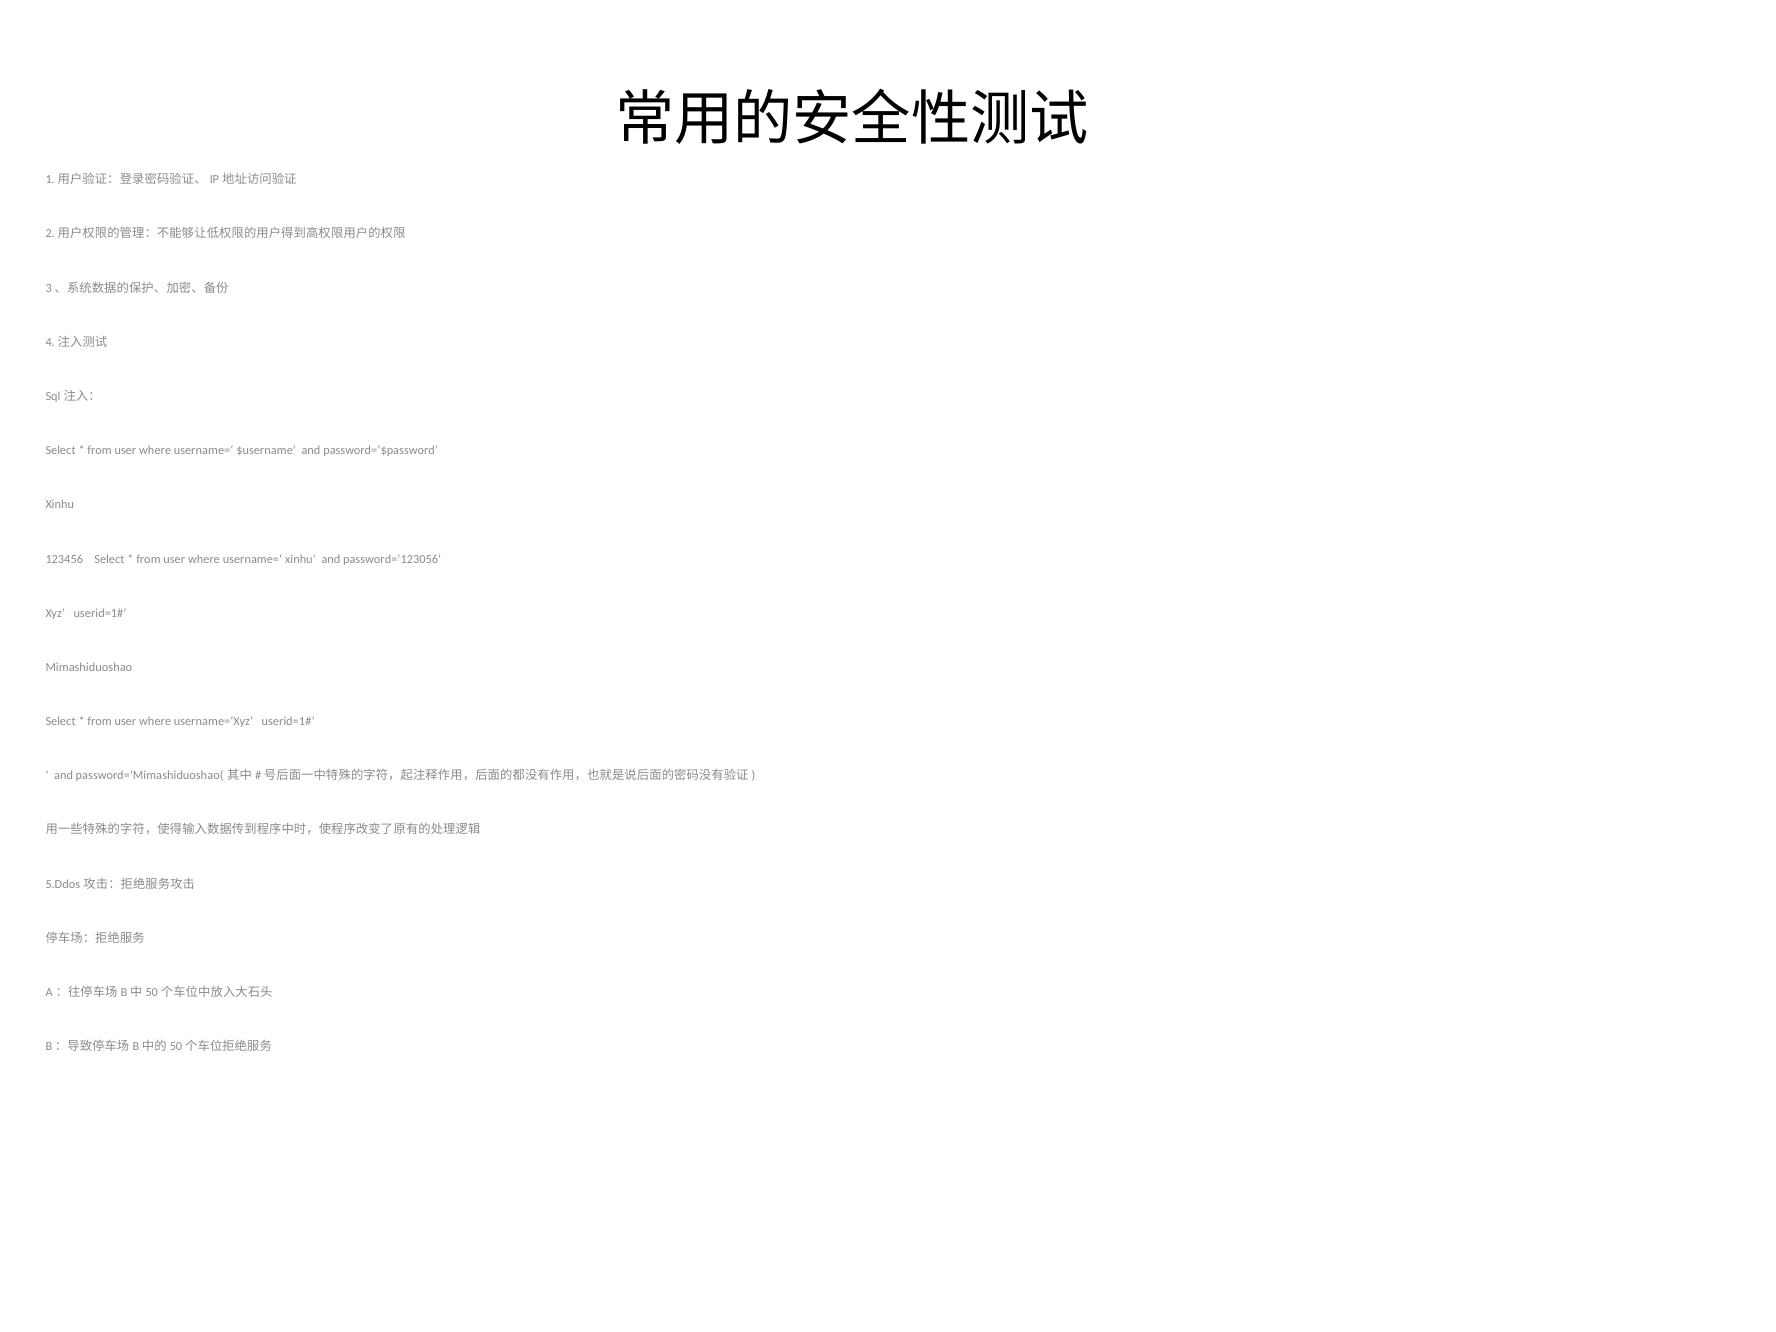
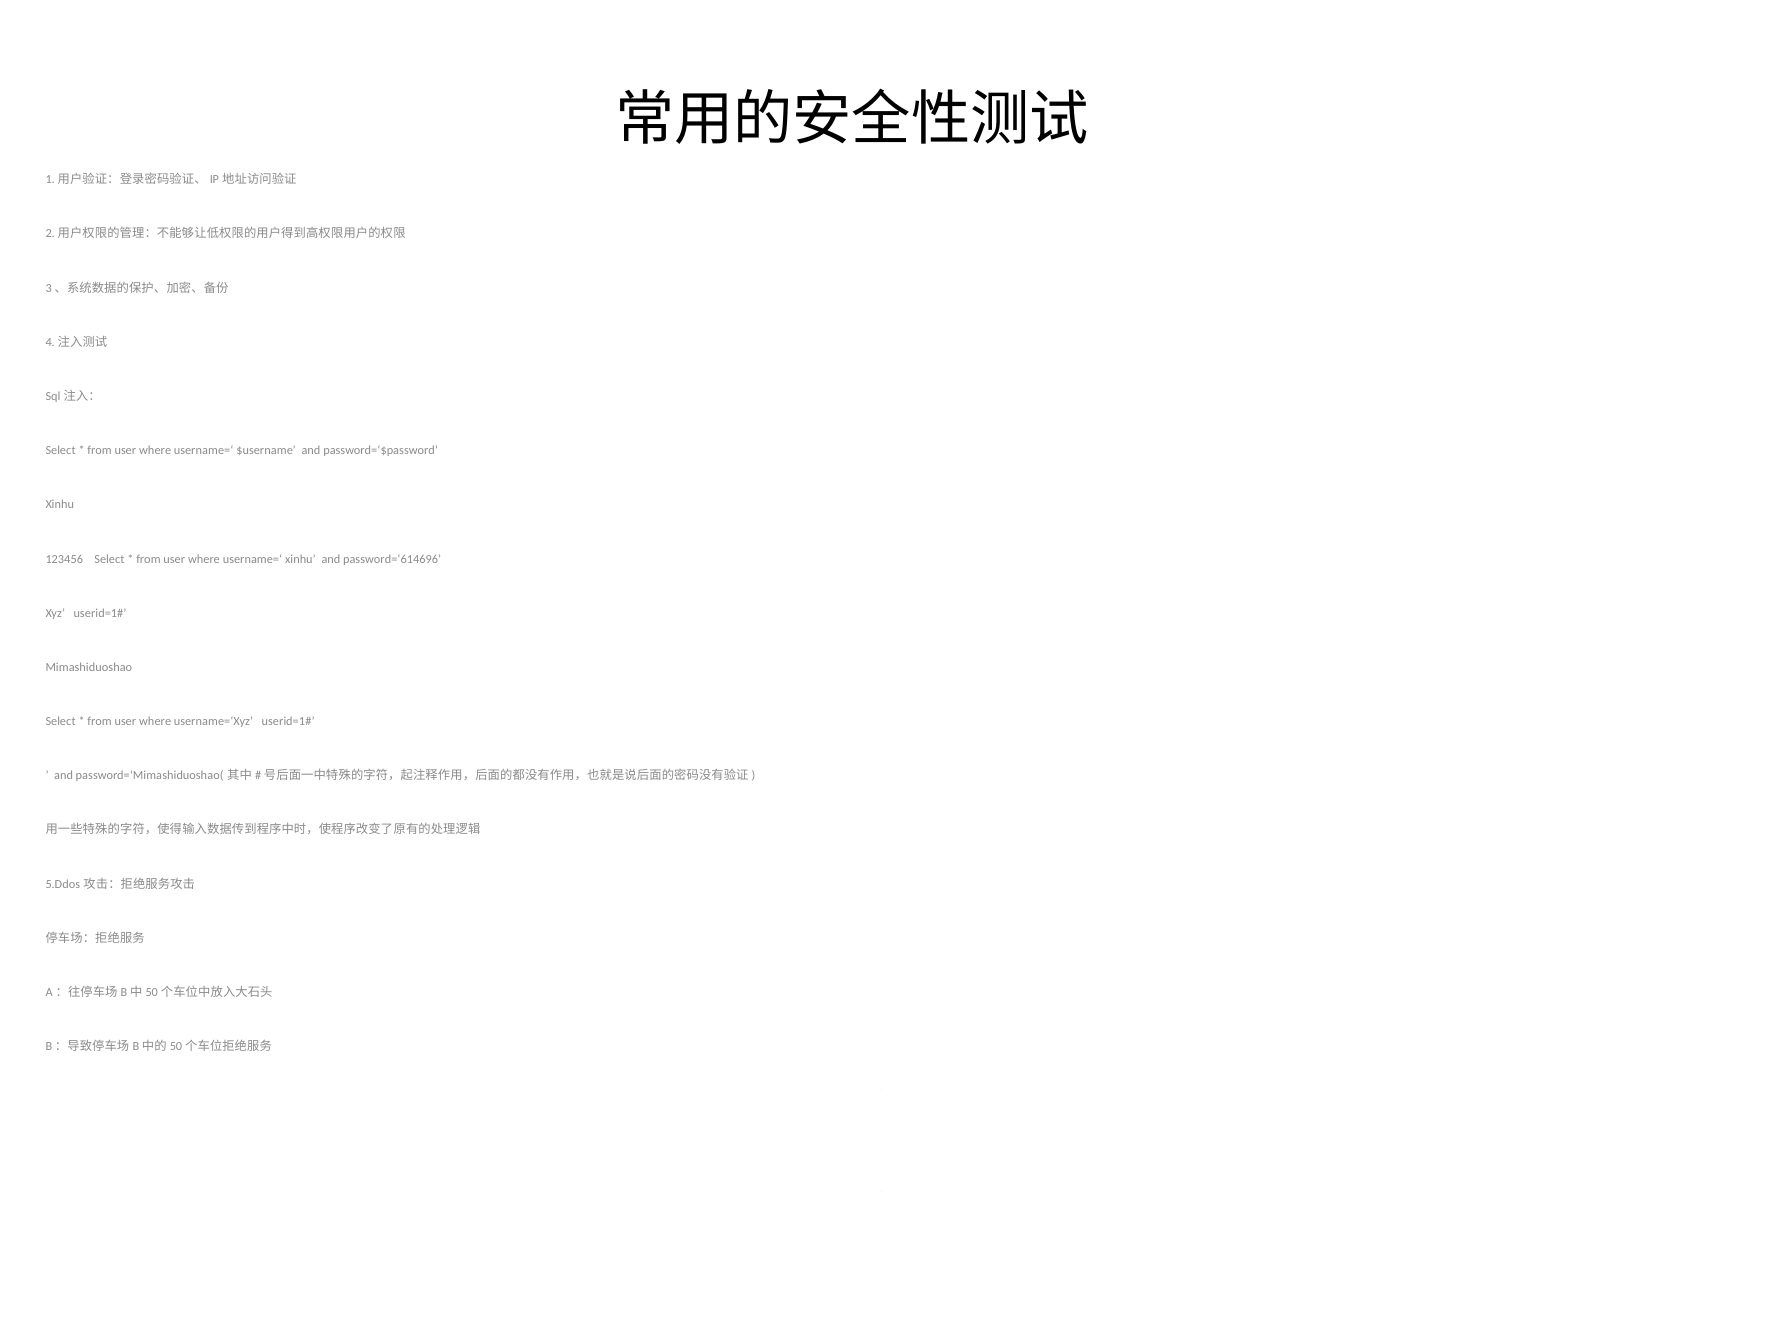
password=‘123056: password=‘123056 -> password=‘614696
